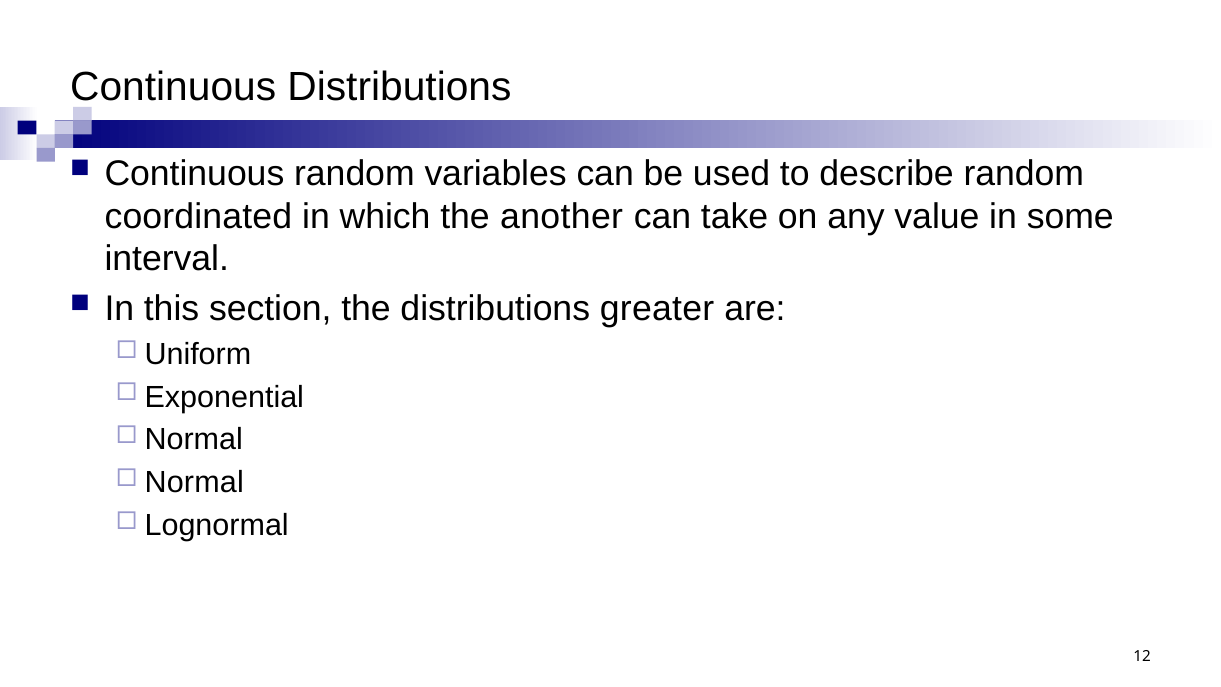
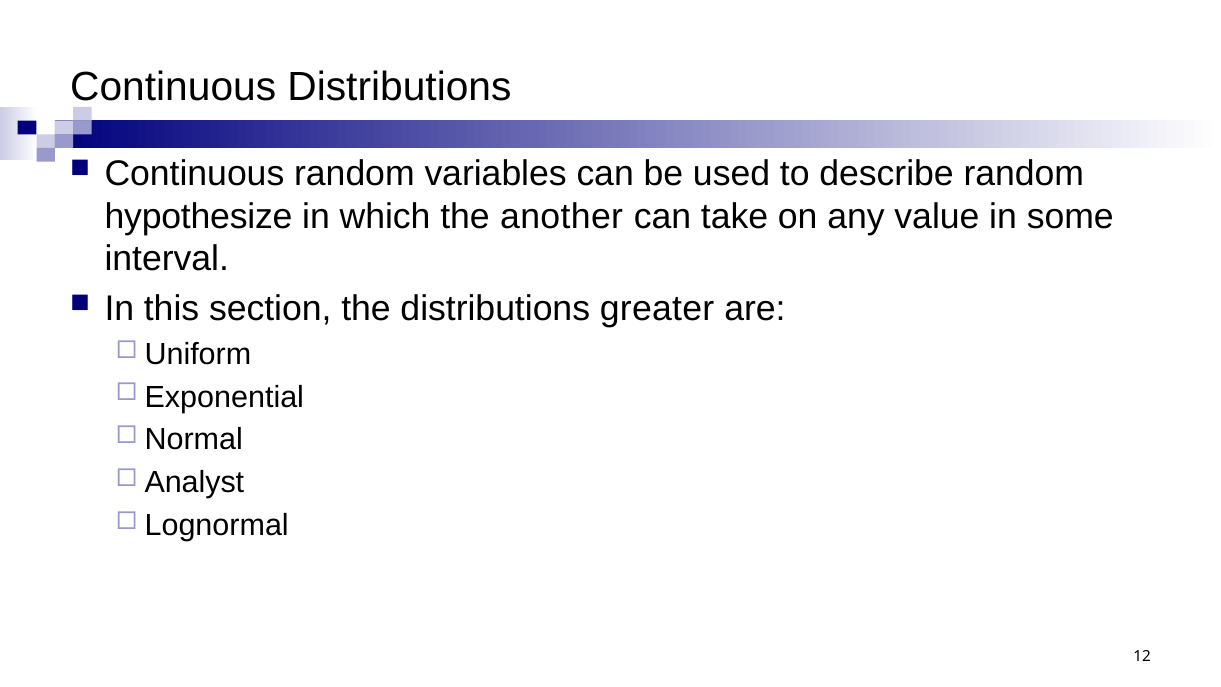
coordinated: coordinated -> hypothesize
Normal at (194, 482): Normal -> Analyst
